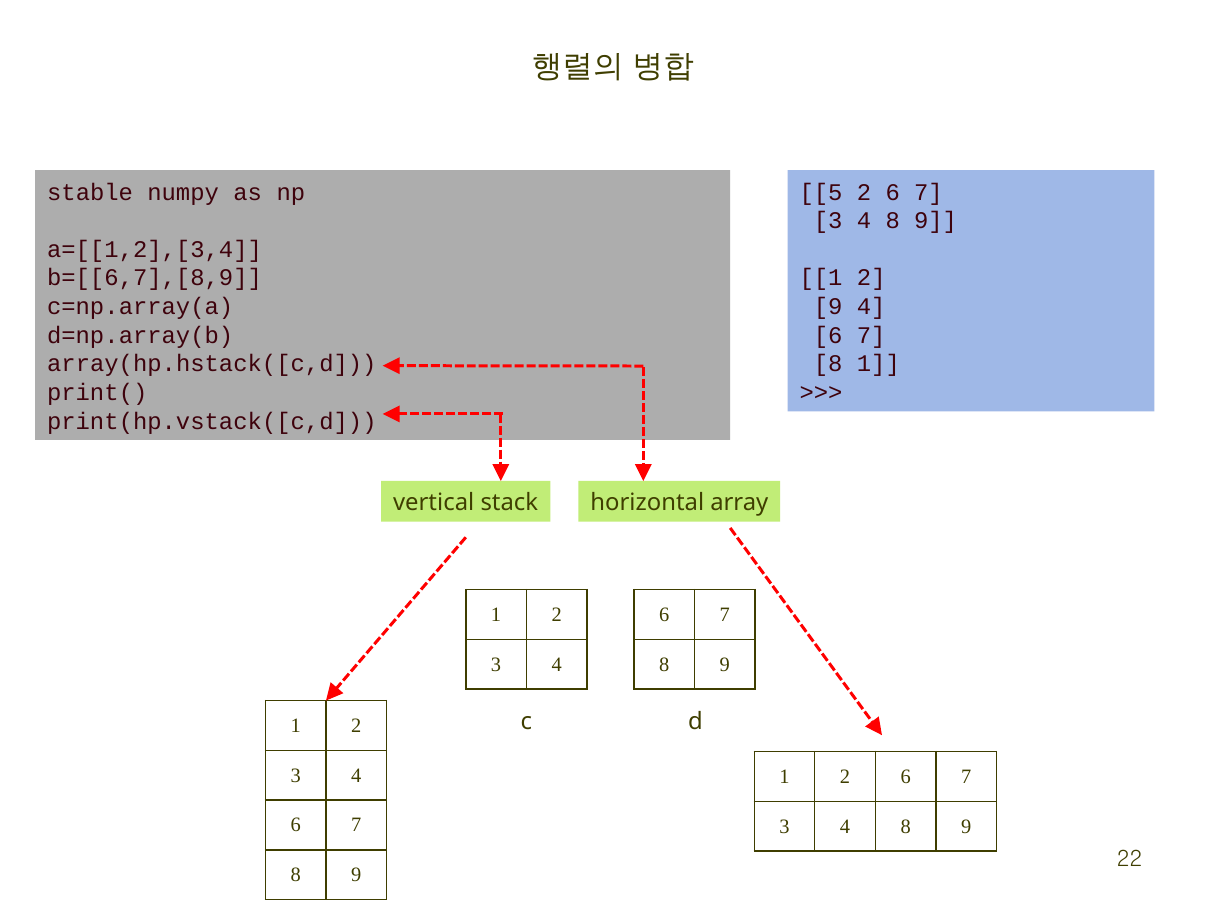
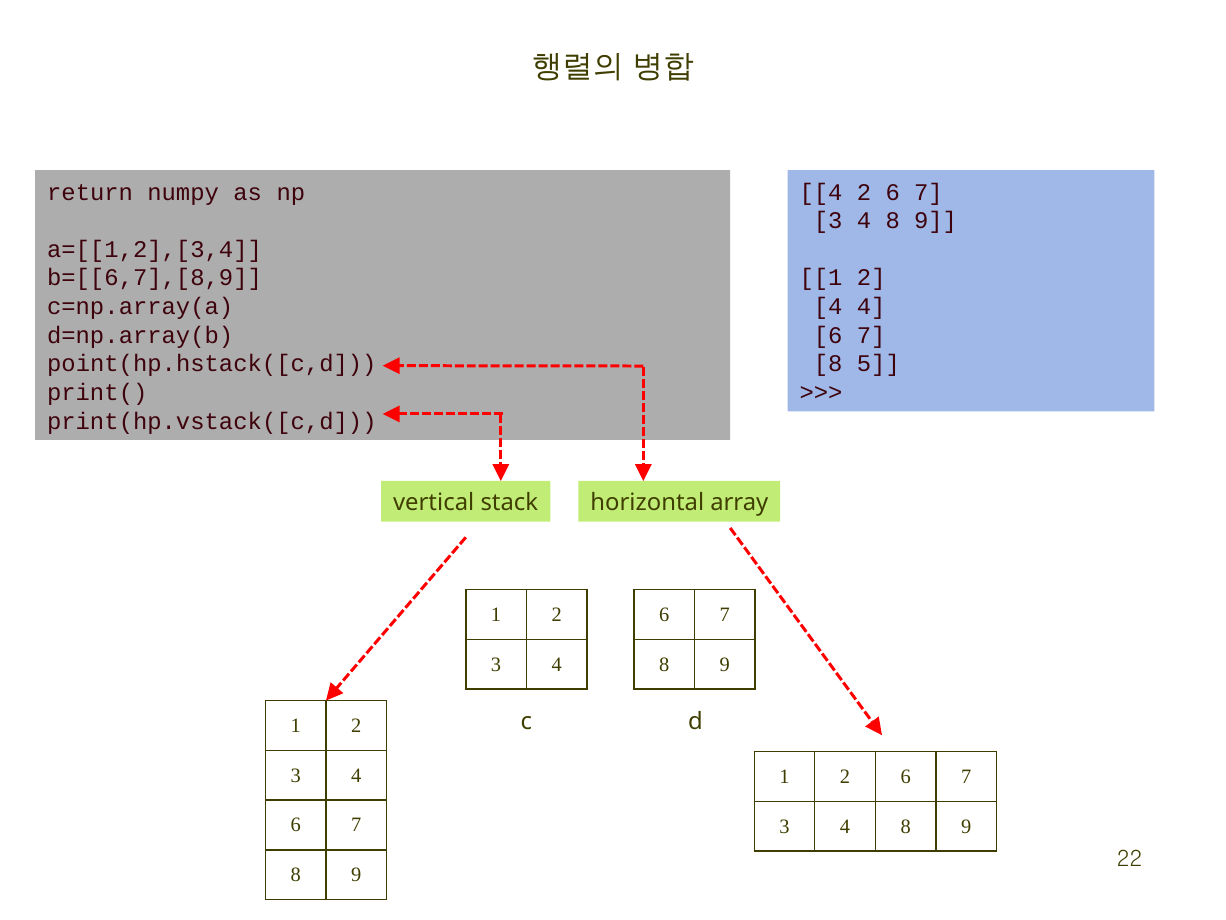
stable: stable -> return
5 at (821, 192): 5 -> 4
9 at (828, 307): 9 -> 4
array(hp.hstack([c,d: array(hp.hstack([c,d -> point(hp.hstack([c,d
8 1: 1 -> 5
